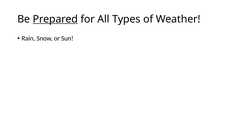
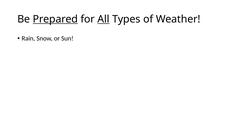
All underline: none -> present
